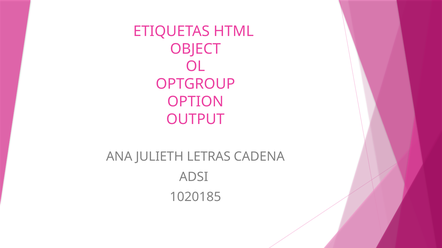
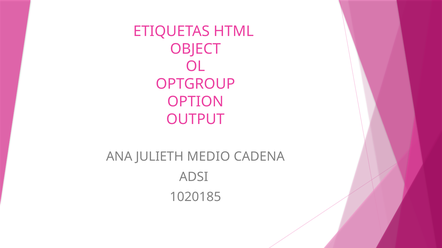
LETRAS: LETRAS -> MEDIO
